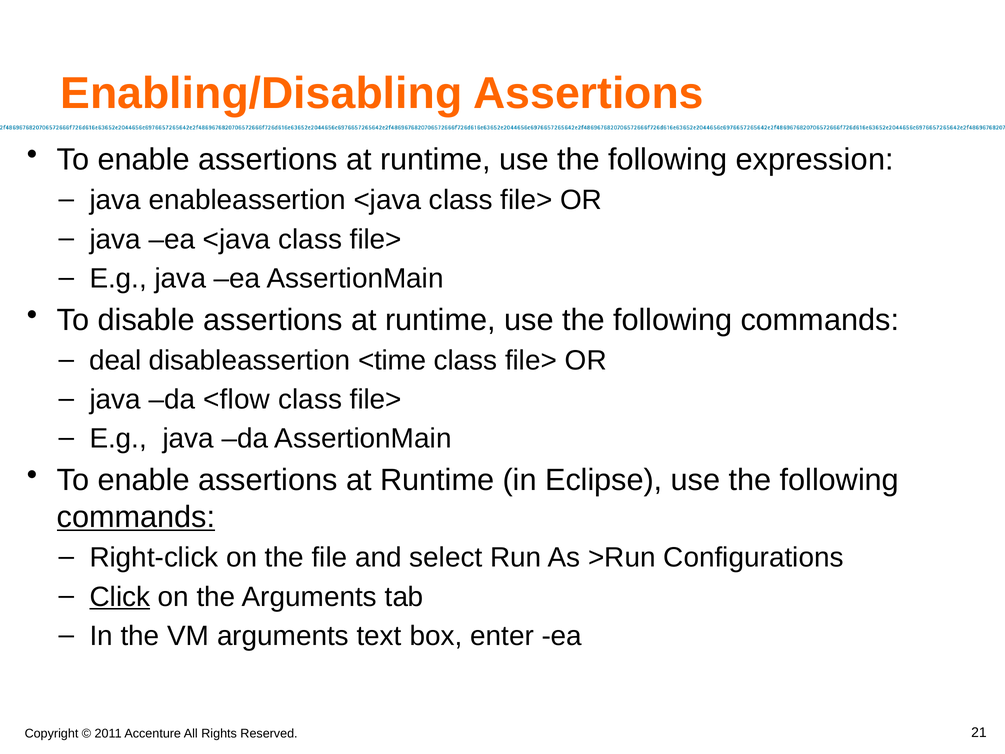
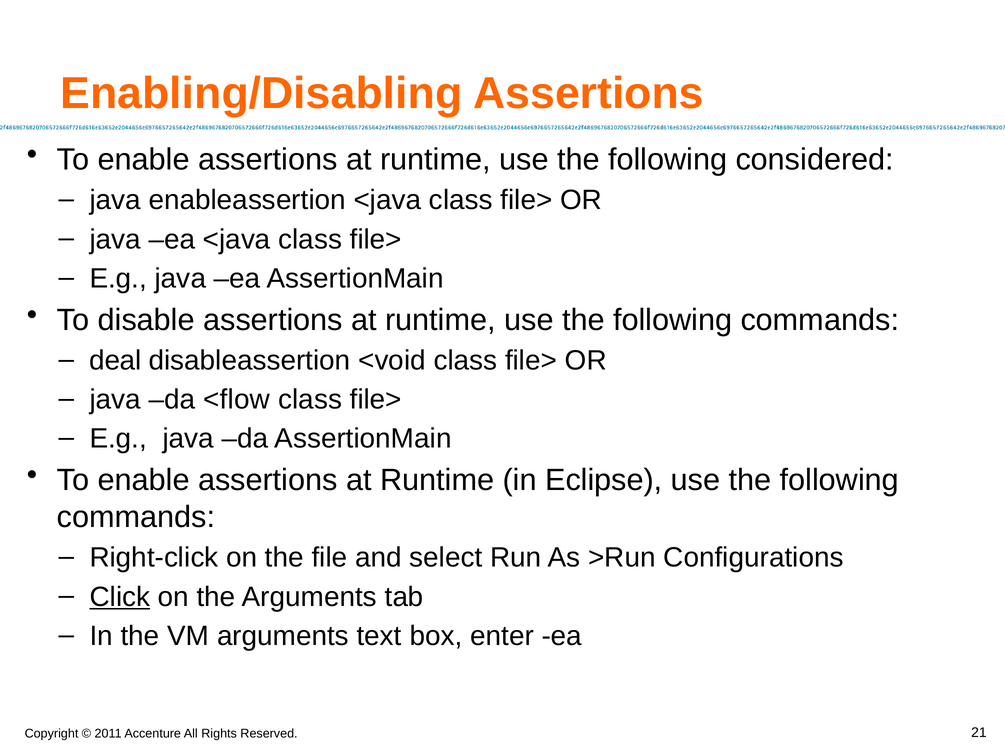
expression: expression -> considered
<time: <time -> <void
commands at (136, 517) underline: present -> none
